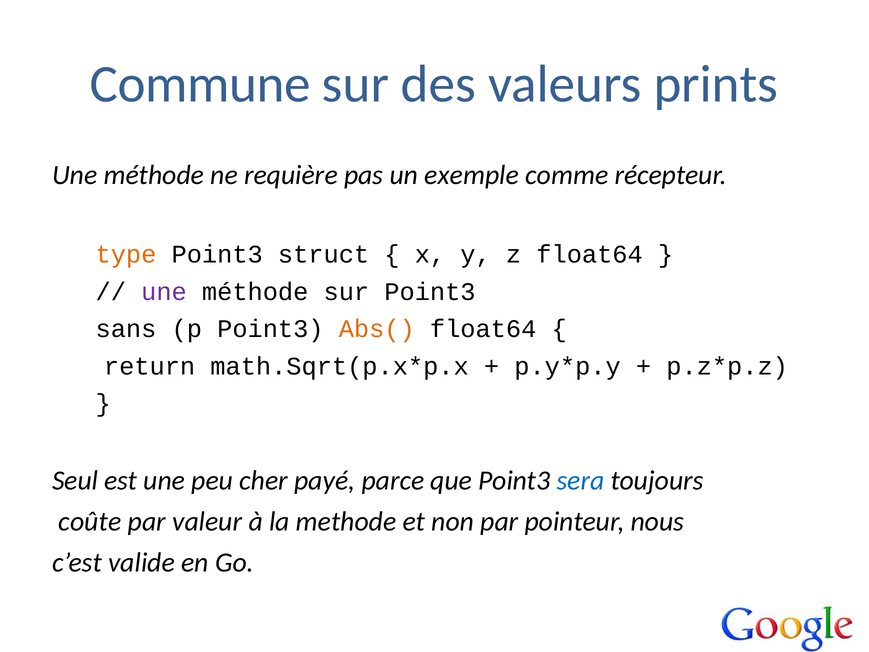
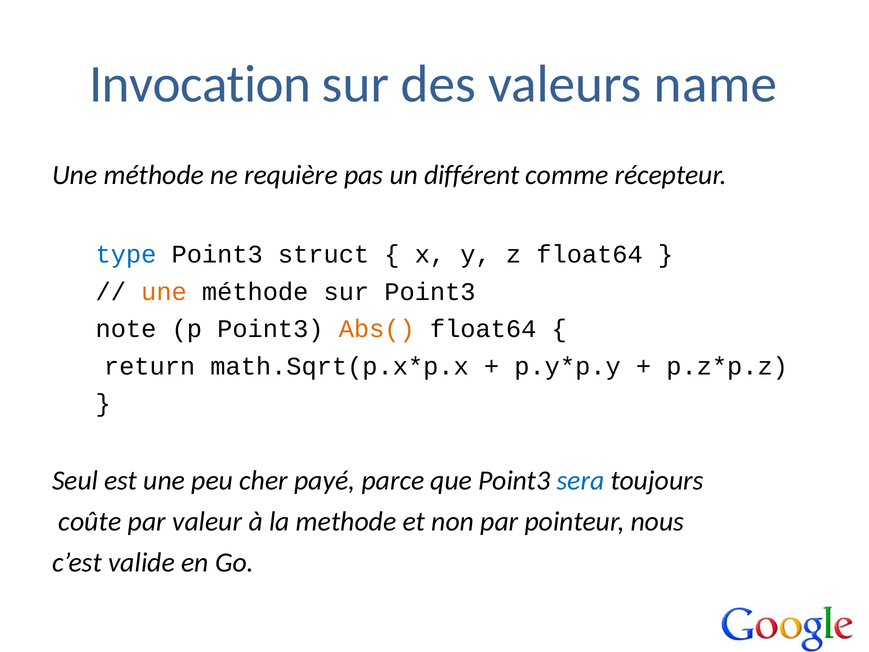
Commune: Commune -> Invocation
prints: prints -> name
exemple: exemple -> différent
type colour: orange -> blue
une at (164, 292) colour: purple -> orange
sans: sans -> note
